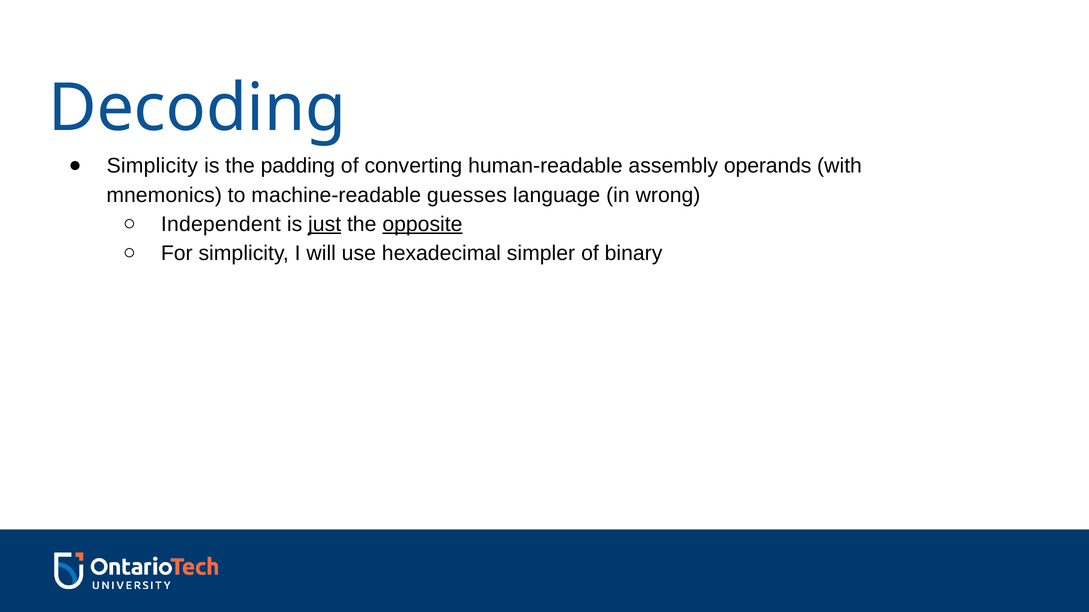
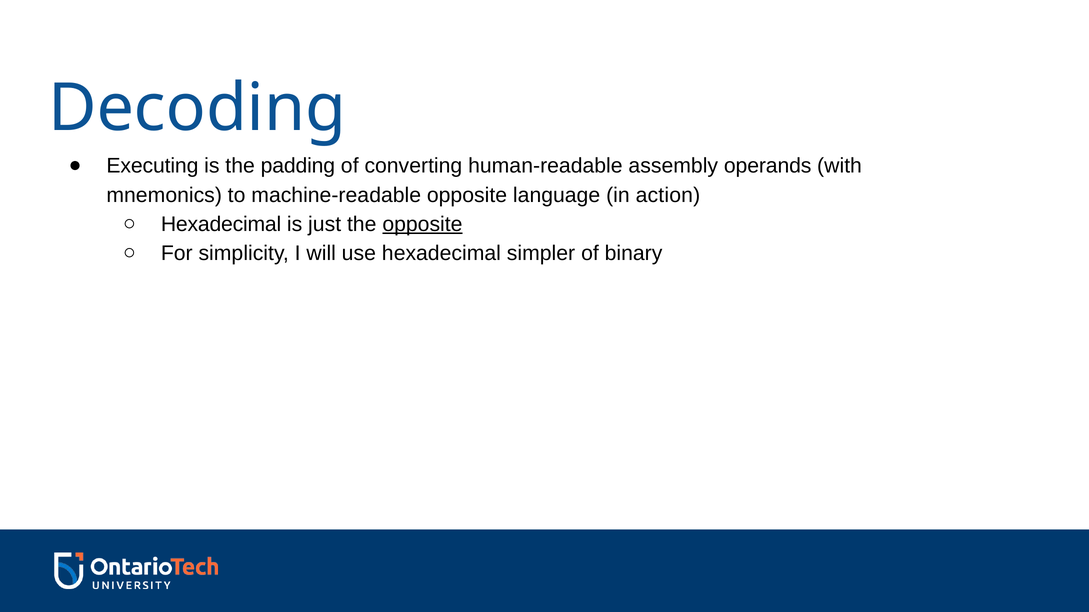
Simplicity at (152, 166): Simplicity -> Executing
machine-readable guesses: guesses -> opposite
wrong: wrong -> action
Independent at (221, 224): Independent -> Hexadecimal
just underline: present -> none
